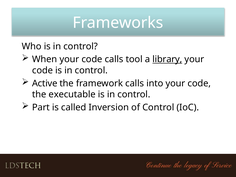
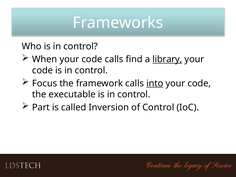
tool: tool -> find
Active: Active -> Focus
into underline: none -> present
